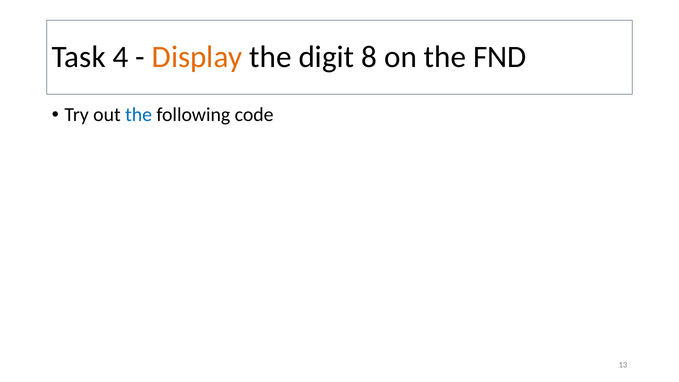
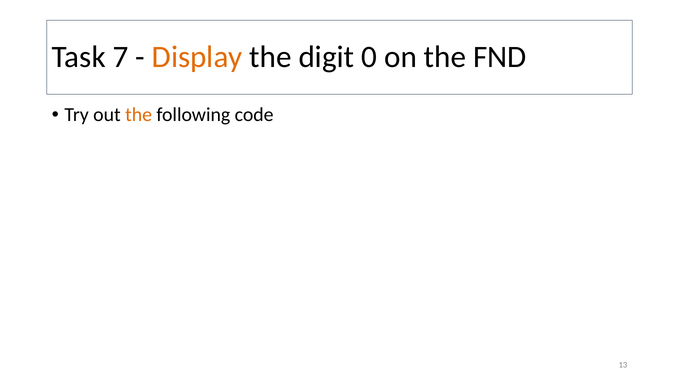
4: 4 -> 7
8: 8 -> 0
the at (139, 115) colour: blue -> orange
